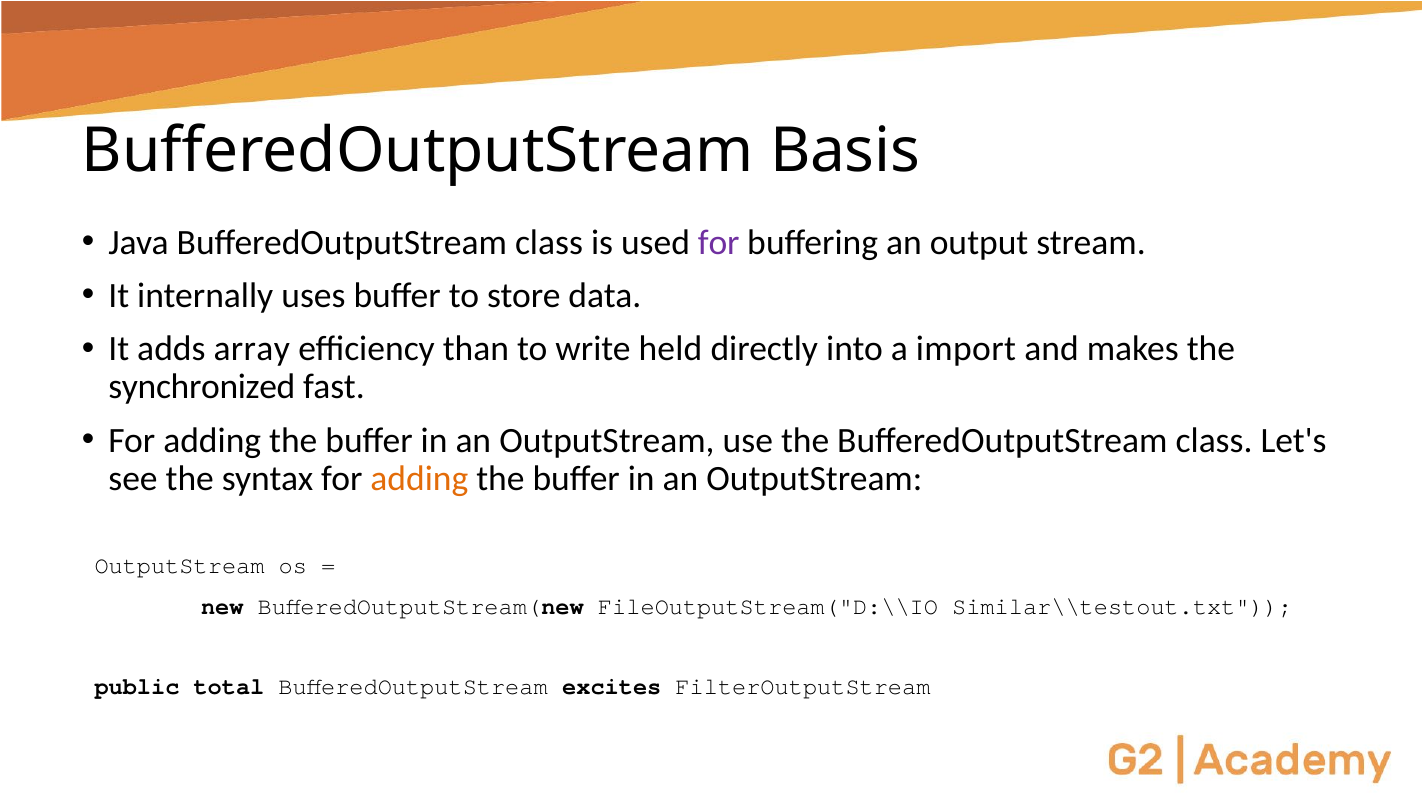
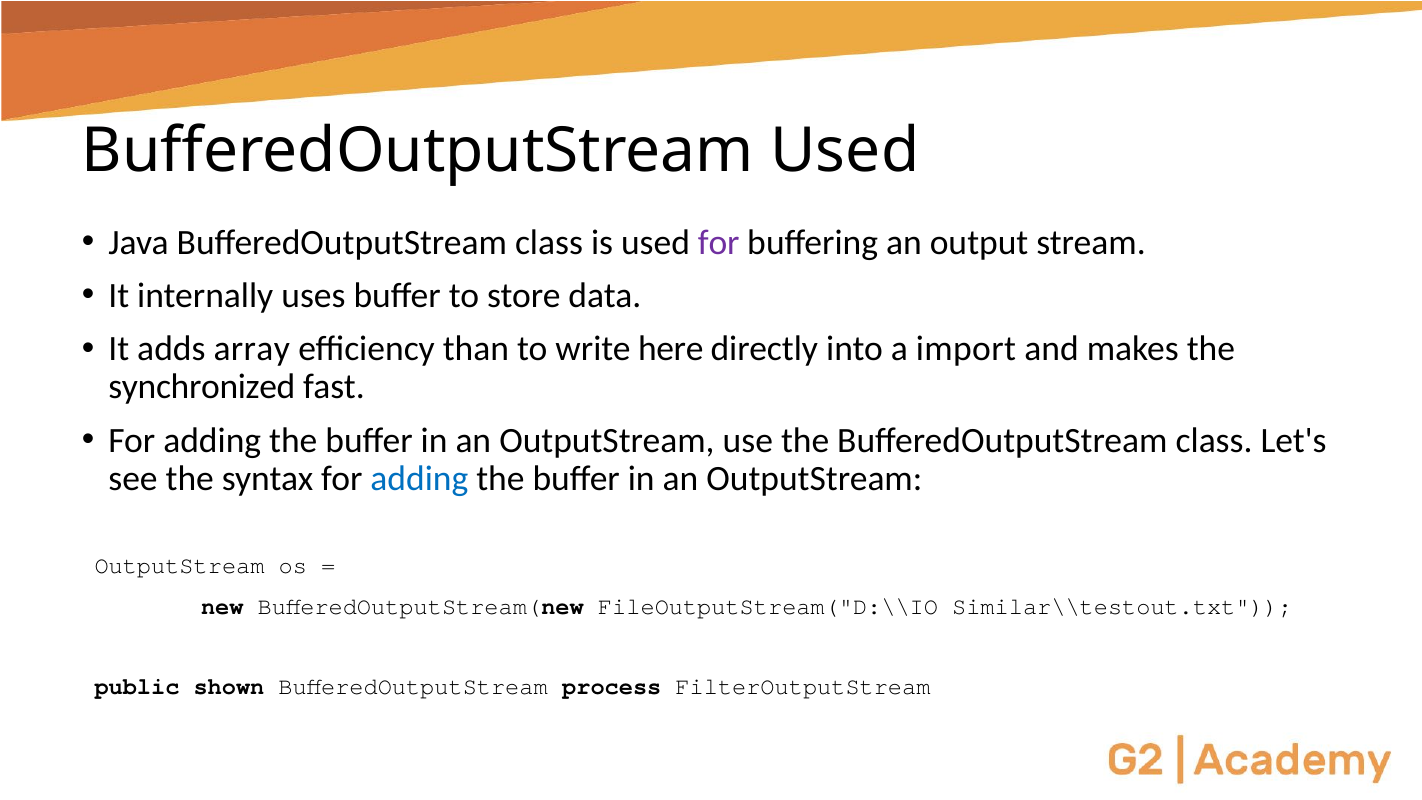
BufferedOutputStream Basis: Basis -> Used
held: held -> here
adding at (419, 479) colour: orange -> blue
total: total -> shown
excites: excites -> process
